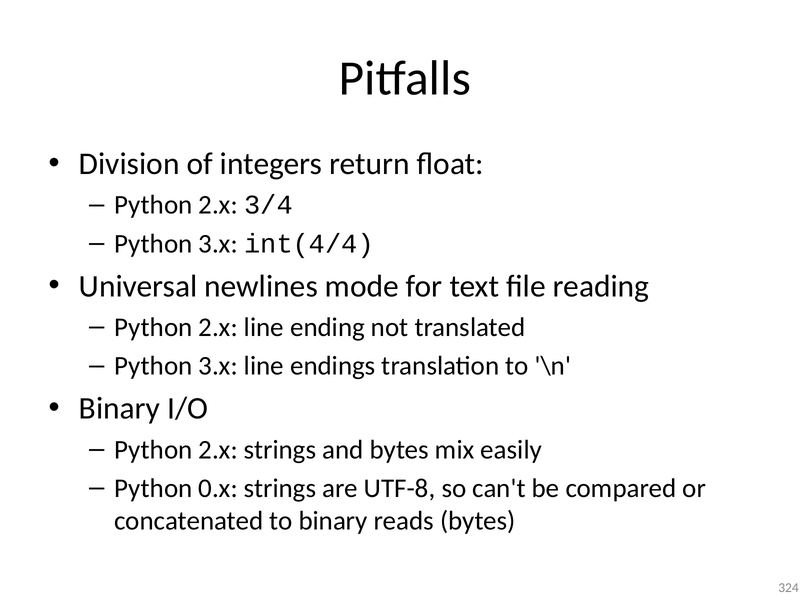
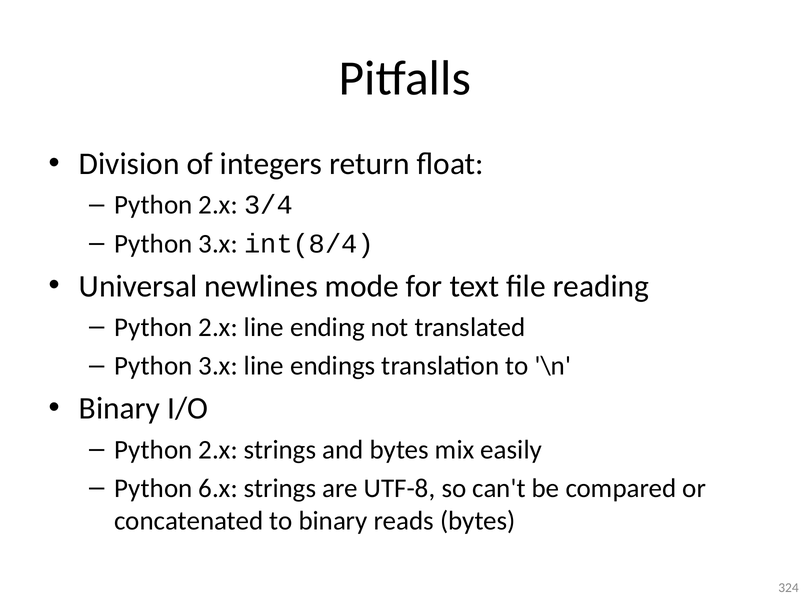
int(4/4: int(4/4 -> int(8/4
0.x: 0.x -> 6.x
